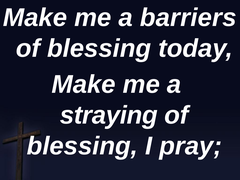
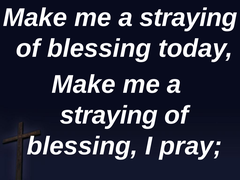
barriers at (188, 18): barriers -> straying
